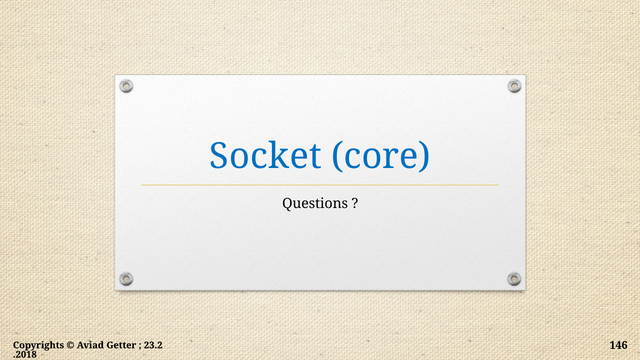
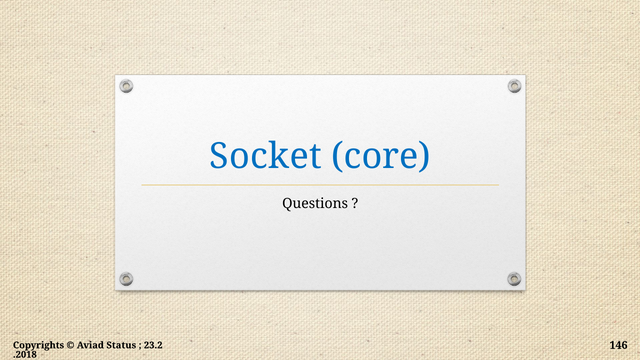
Getter: Getter -> Status
